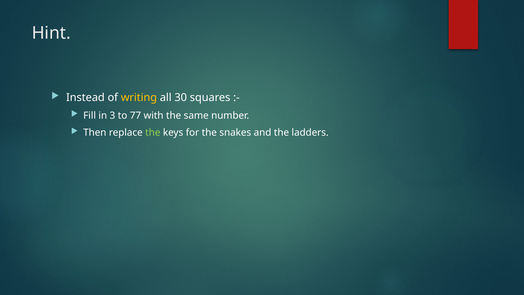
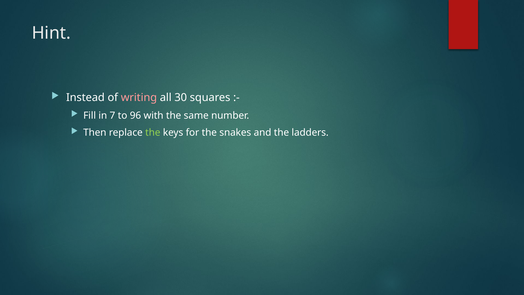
writing colour: yellow -> pink
3: 3 -> 7
77: 77 -> 96
